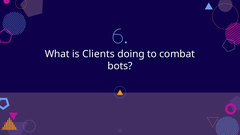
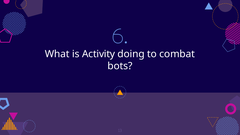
Clients: Clients -> Activity
